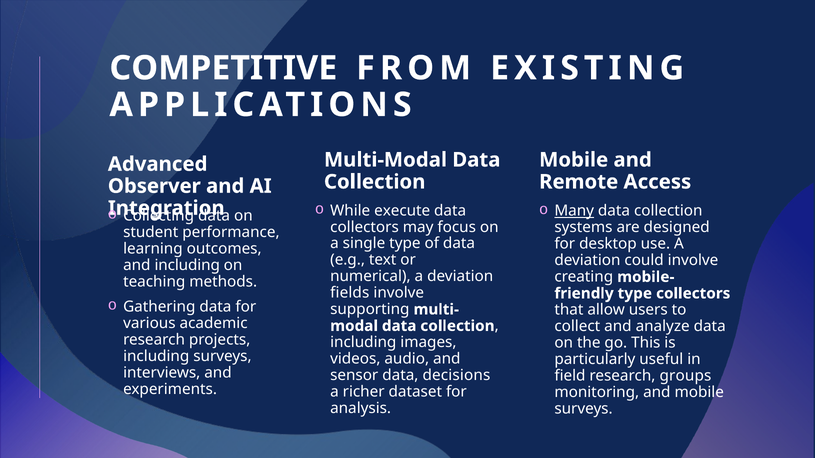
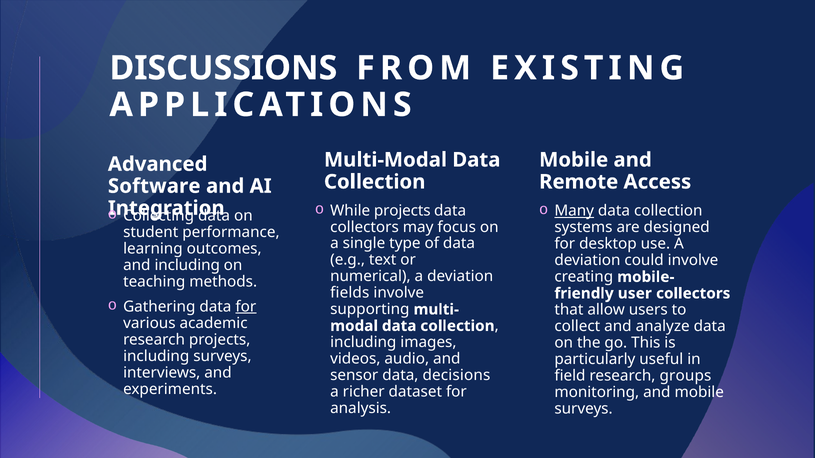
COMPETITIVE: COMPETITIVE -> DISCUSSIONS
Observer: Observer -> Software
While execute: execute -> projects
type at (635, 294): type -> user
for at (246, 307) underline: none -> present
